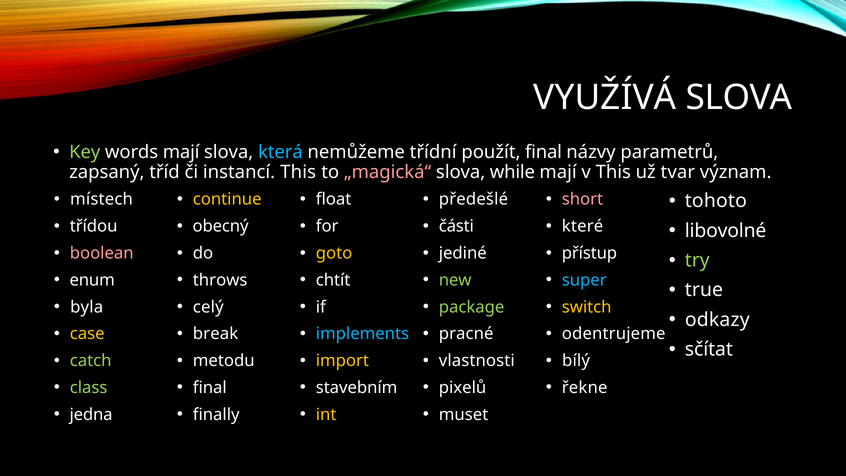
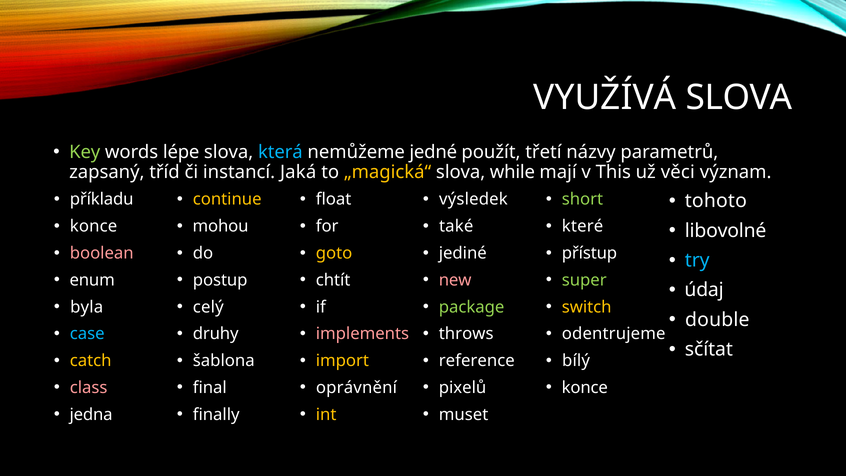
words mají: mají -> lépe
třídní: třídní -> jedné
použít final: final -> třetí
instancí This: This -> Jaká
„magická“ colour: pink -> yellow
tvar: tvar -> věci
místech: místech -> příkladu
předešlé: předešlé -> výsledek
short colour: pink -> light green
třídou at (94, 226): třídou -> konce
obecný: obecný -> mohou
části: části -> také
try colour: light green -> light blue
throws: throws -> postup
new colour: light green -> pink
super colour: light blue -> light green
true: true -> údaj
odkazy: odkazy -> double
case colour: yellow -> light blue
break: break -> druhy
implements colour: light blue -> pink
pracné: pracné -> throws
catch colour: light green -> yellow
metodu: metodu -> šablona
vlastnosti: vlastnosti -> reference
class colour: light green -> pink
stavebním: stavebním -> oprávnění
řekne at (585, 388): řekne -> konce
